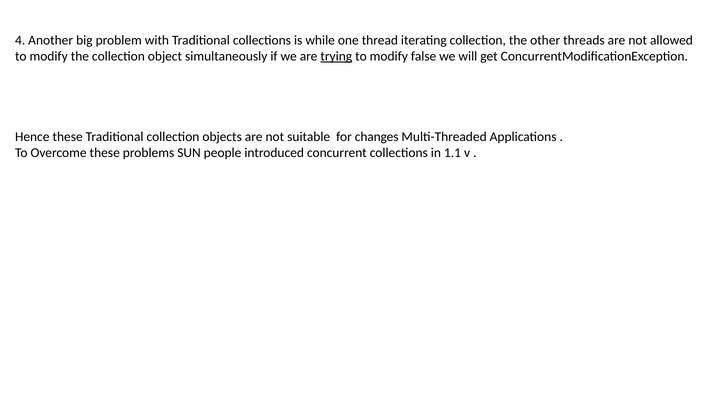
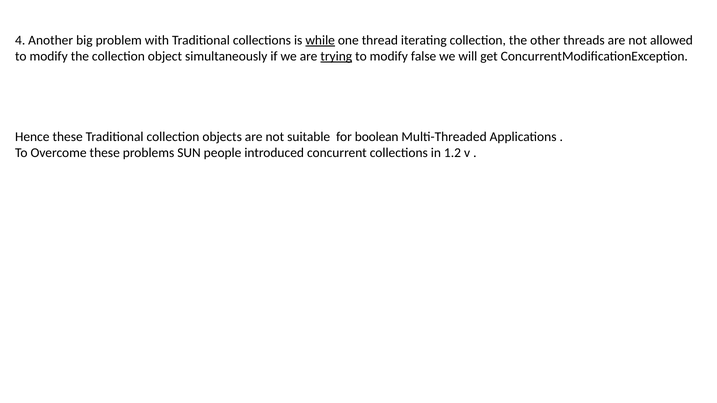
while underline: none -> present
changes: changes -> boolean
1.1: 1.1 -> 1.2
